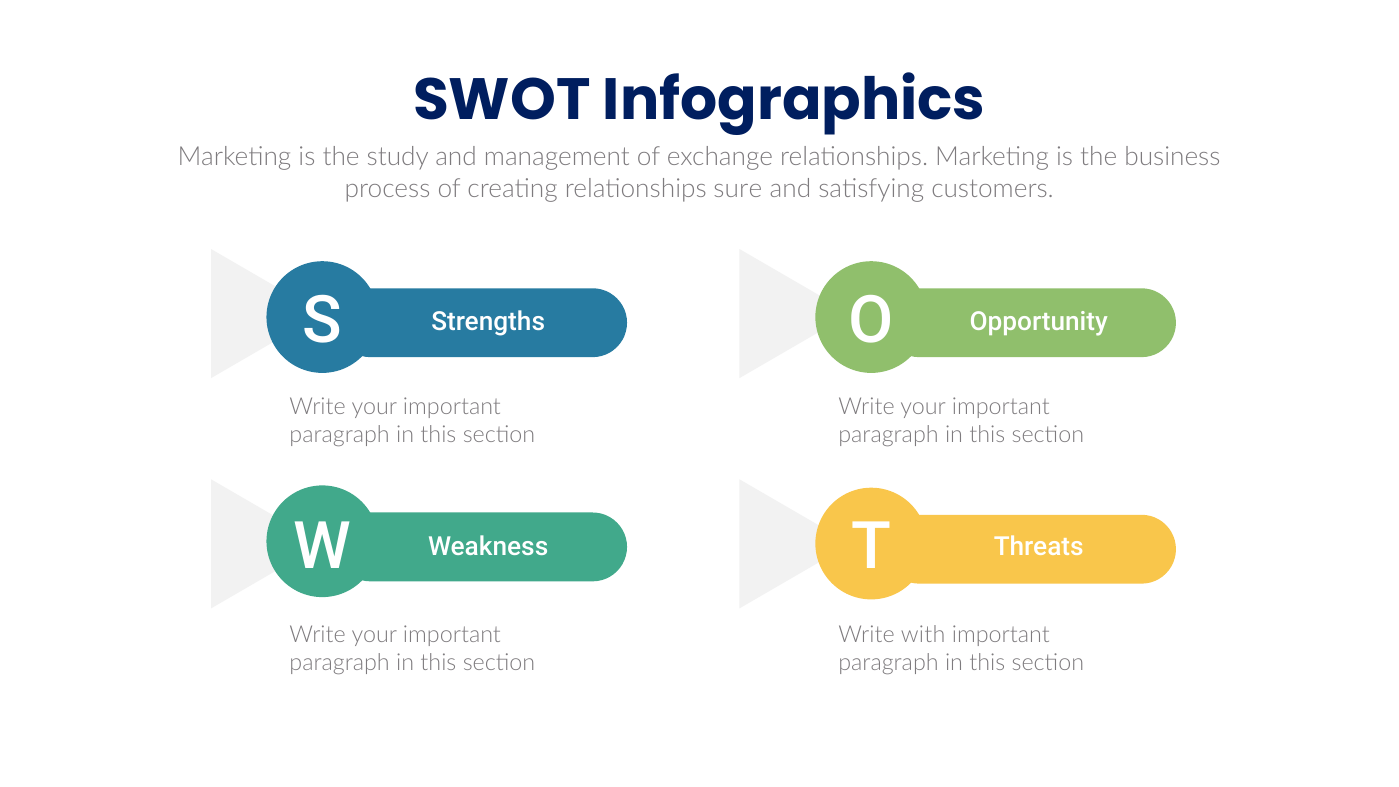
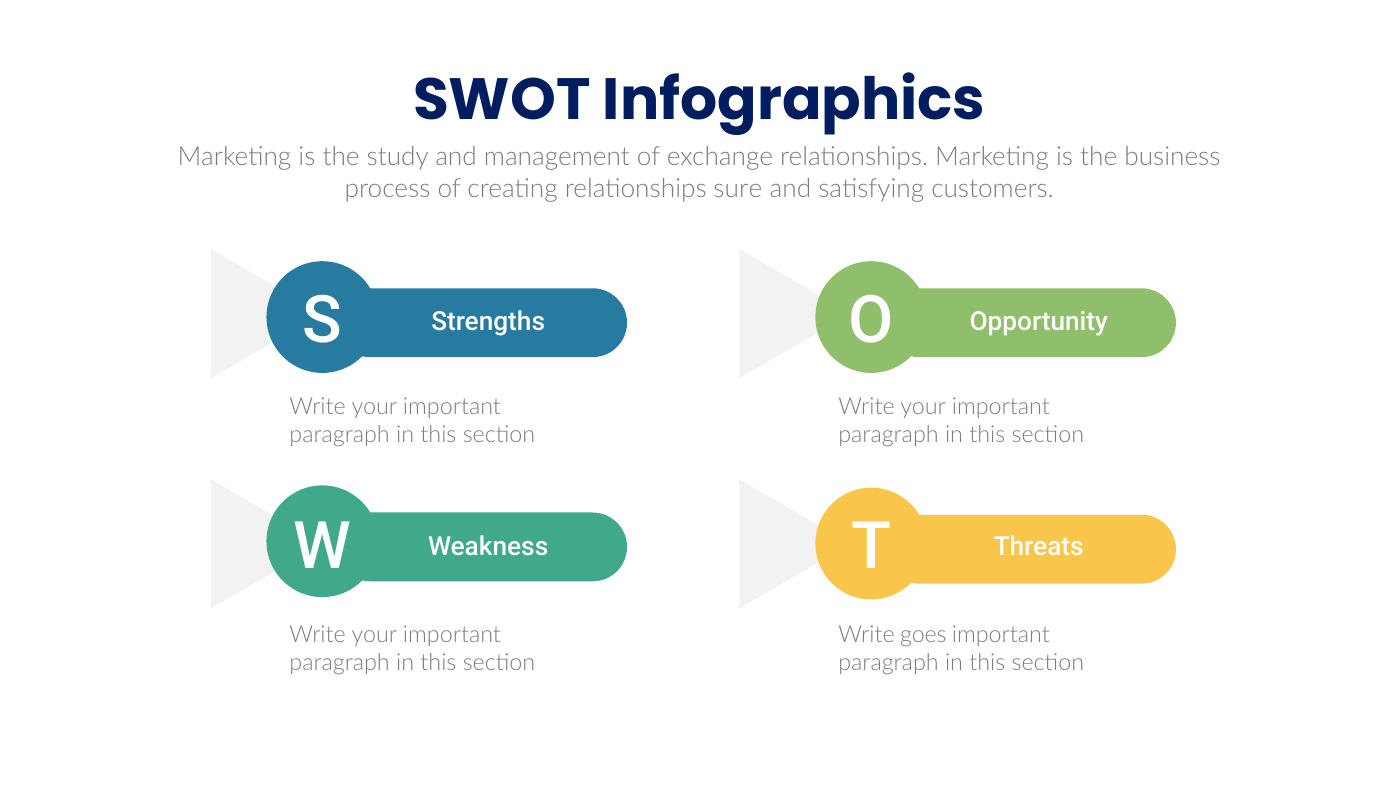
with: with -> goes
